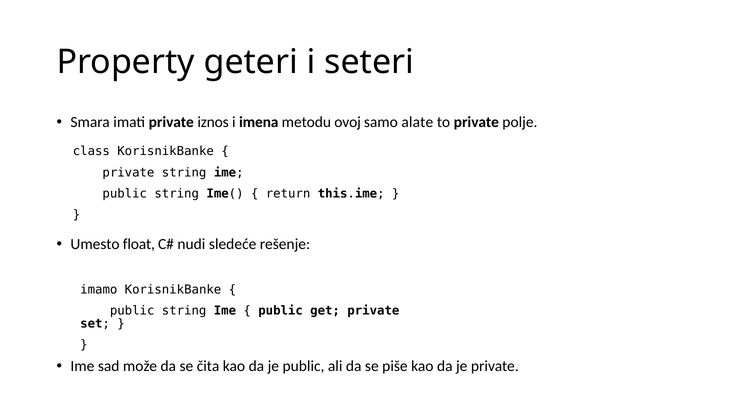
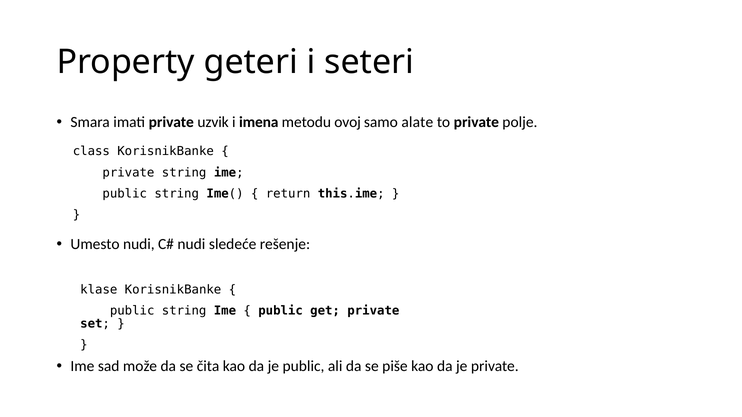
iznos: iznos -> uzvik
Umesto float: float -> nudi
imamo: imamo -> klase
